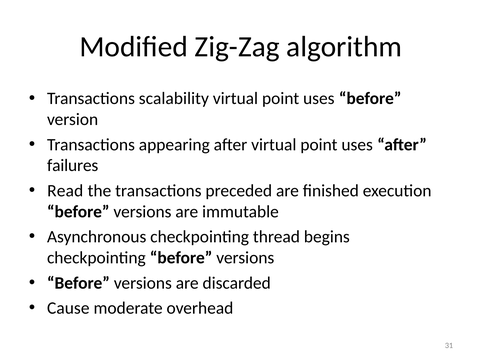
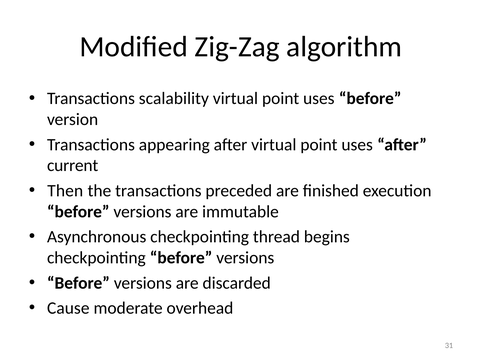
failures: failures -> current
Read: Read -> Then
